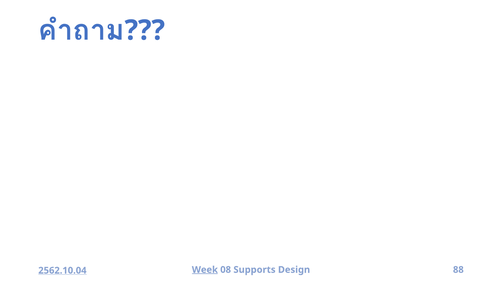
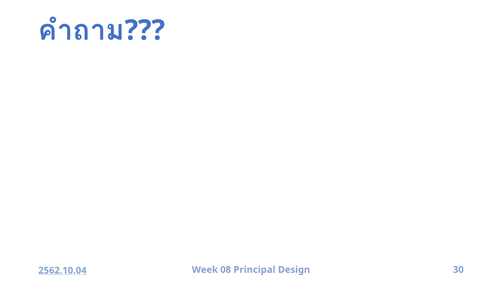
Week underline: present -> none
Supports: Supports -> Principal
88: 88 -> 30
